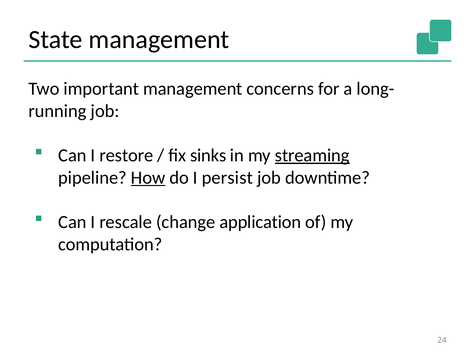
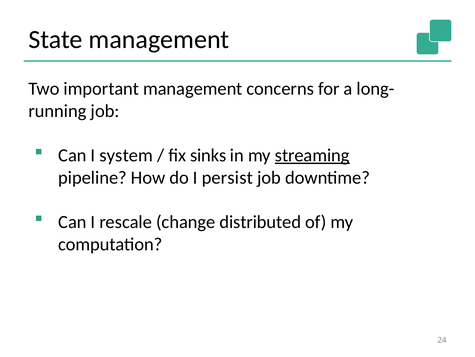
restore: restore -> system
How underline: present -> none
application: application -> distributed
